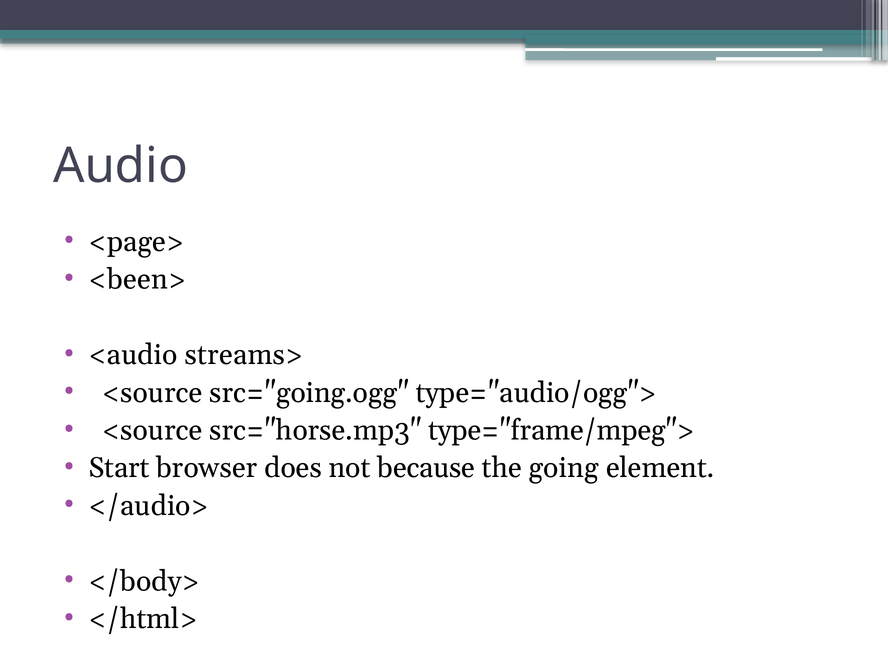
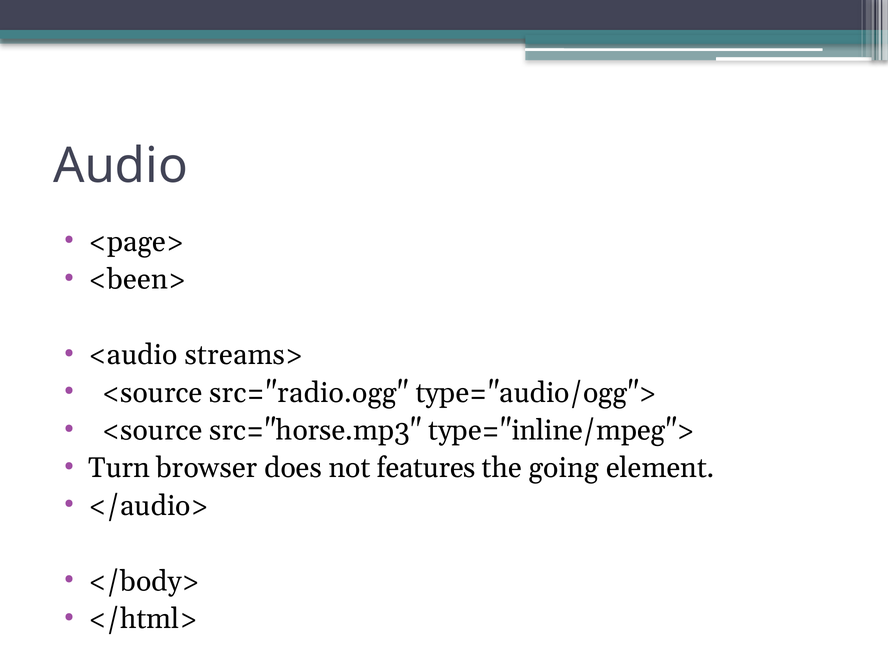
src="going.ogg: src="going.ogg -> src="radio.ogg
type="frame/mpeg">: type="frame/mpeg"> -> type="inline/mpeg">
Start: Start -> Turn
because: because -> features
